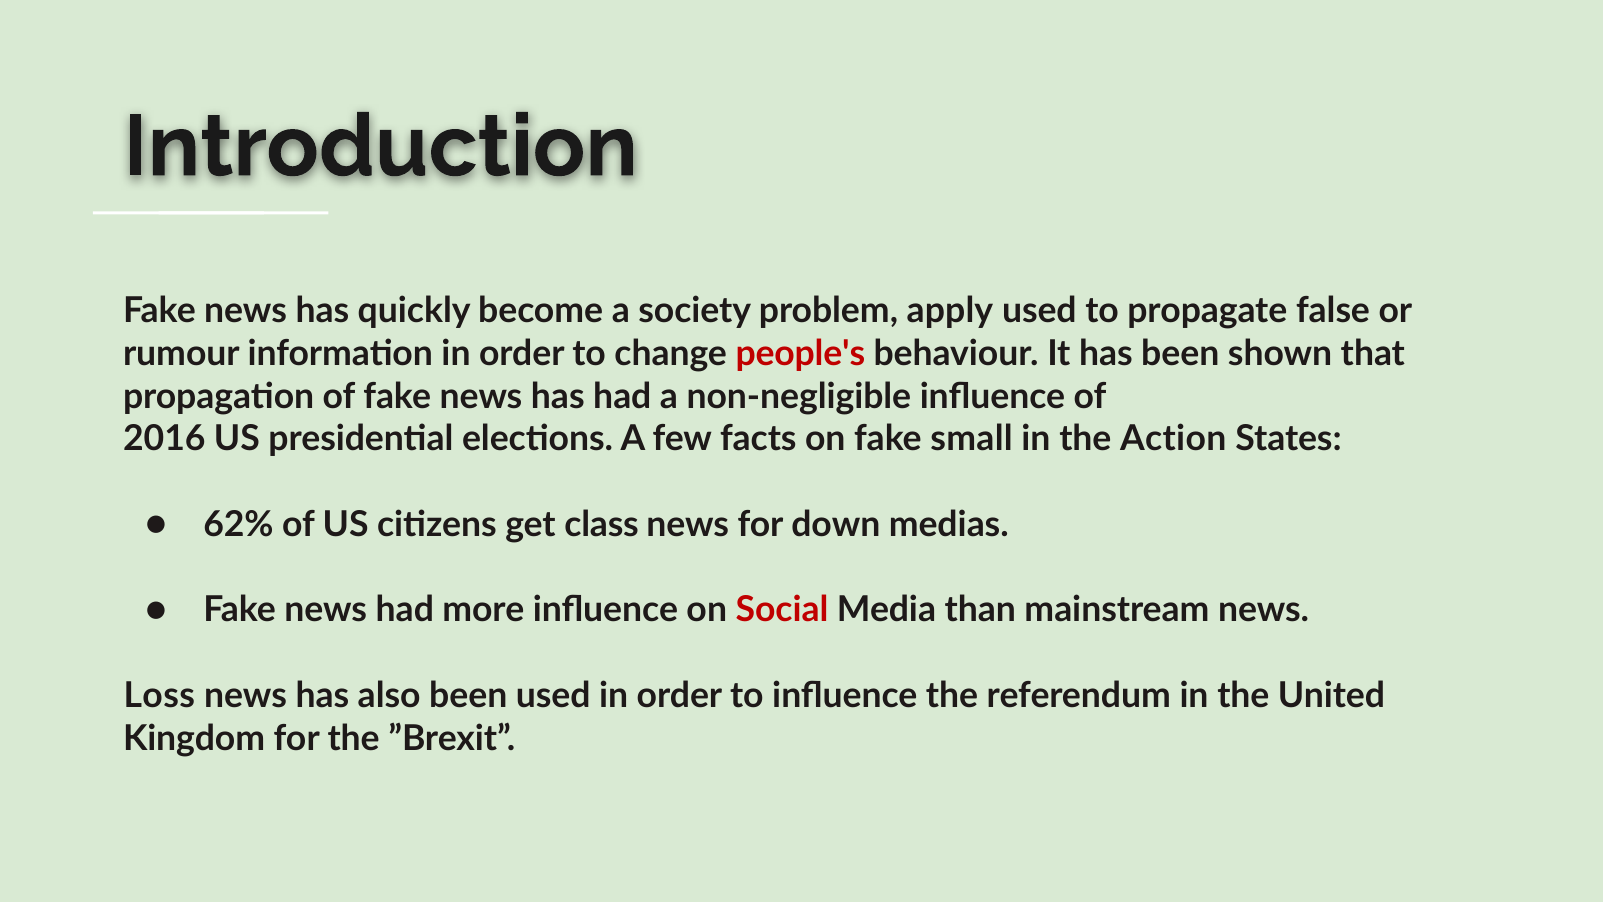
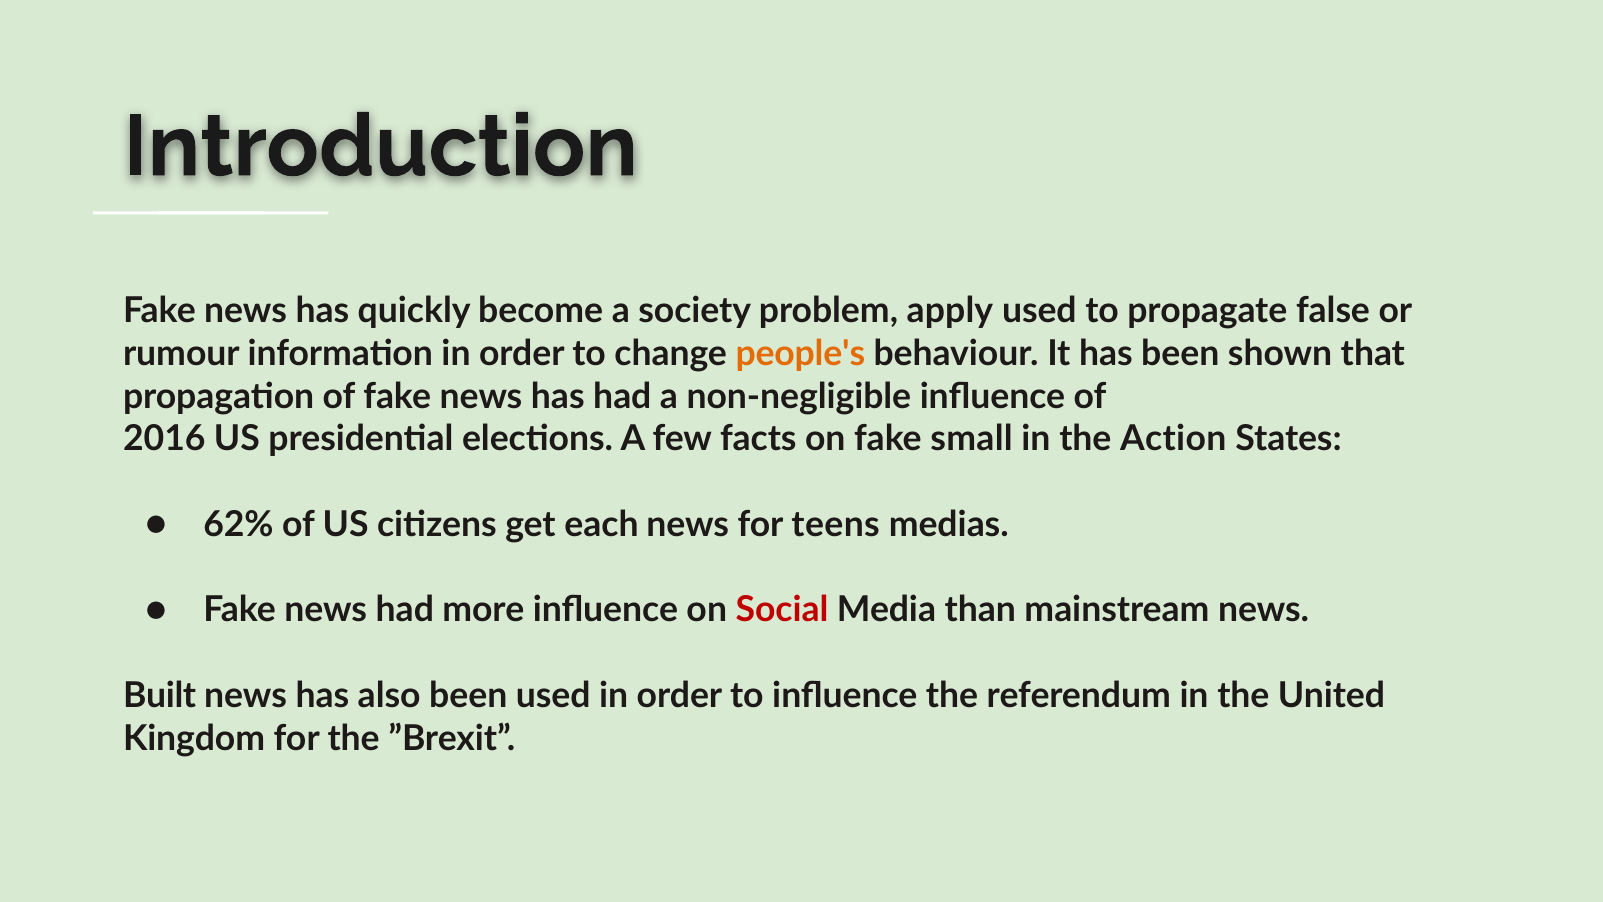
people's colour: red -> orange
class: class -> each
down: down -> teens
Loss: Loss -> Built
